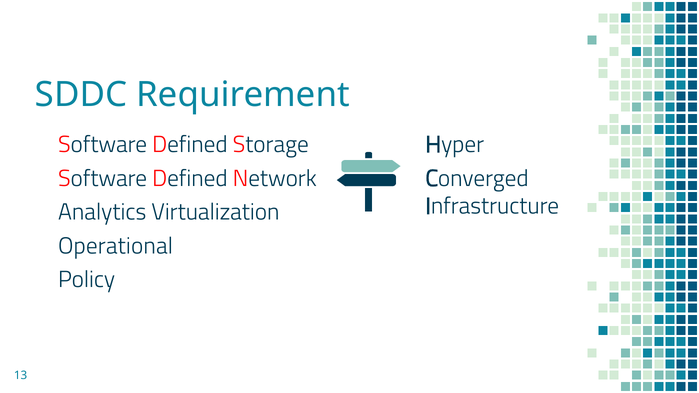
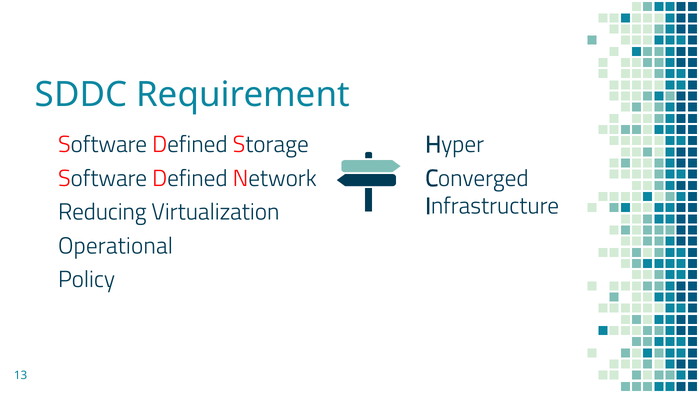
Analytics: Analytics -> Reducing
